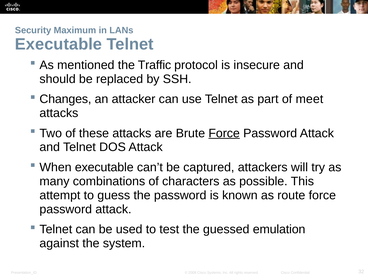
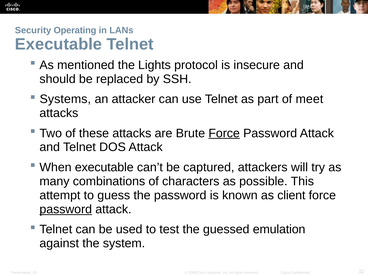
Maximum: Maximum -> Operating
Traffic: Traffic -> Lights
Changes at (65, 99): Changes -> Systems
route: route -> client
password at (66, 209) underline: none -> present
